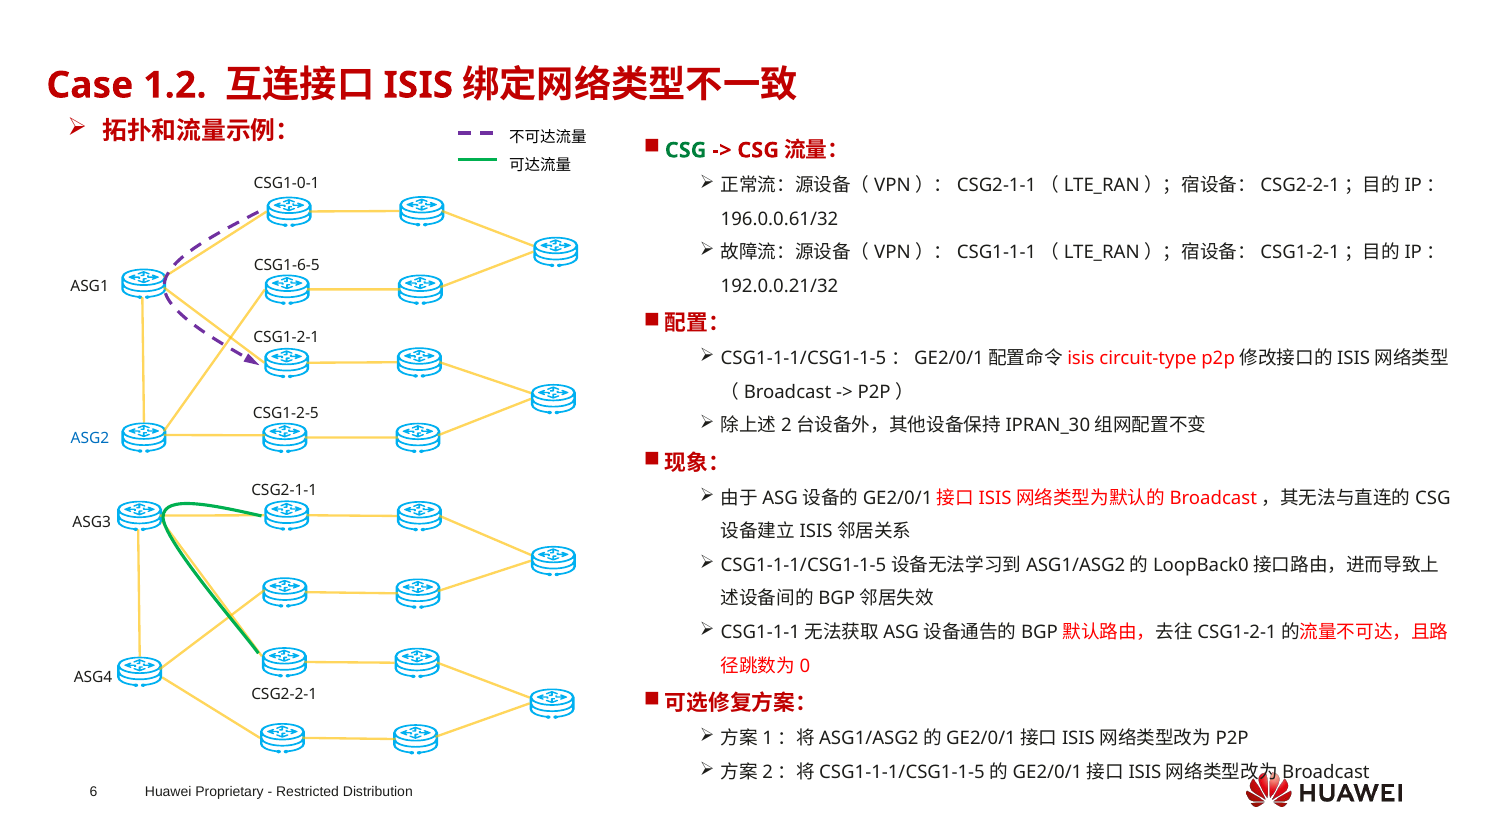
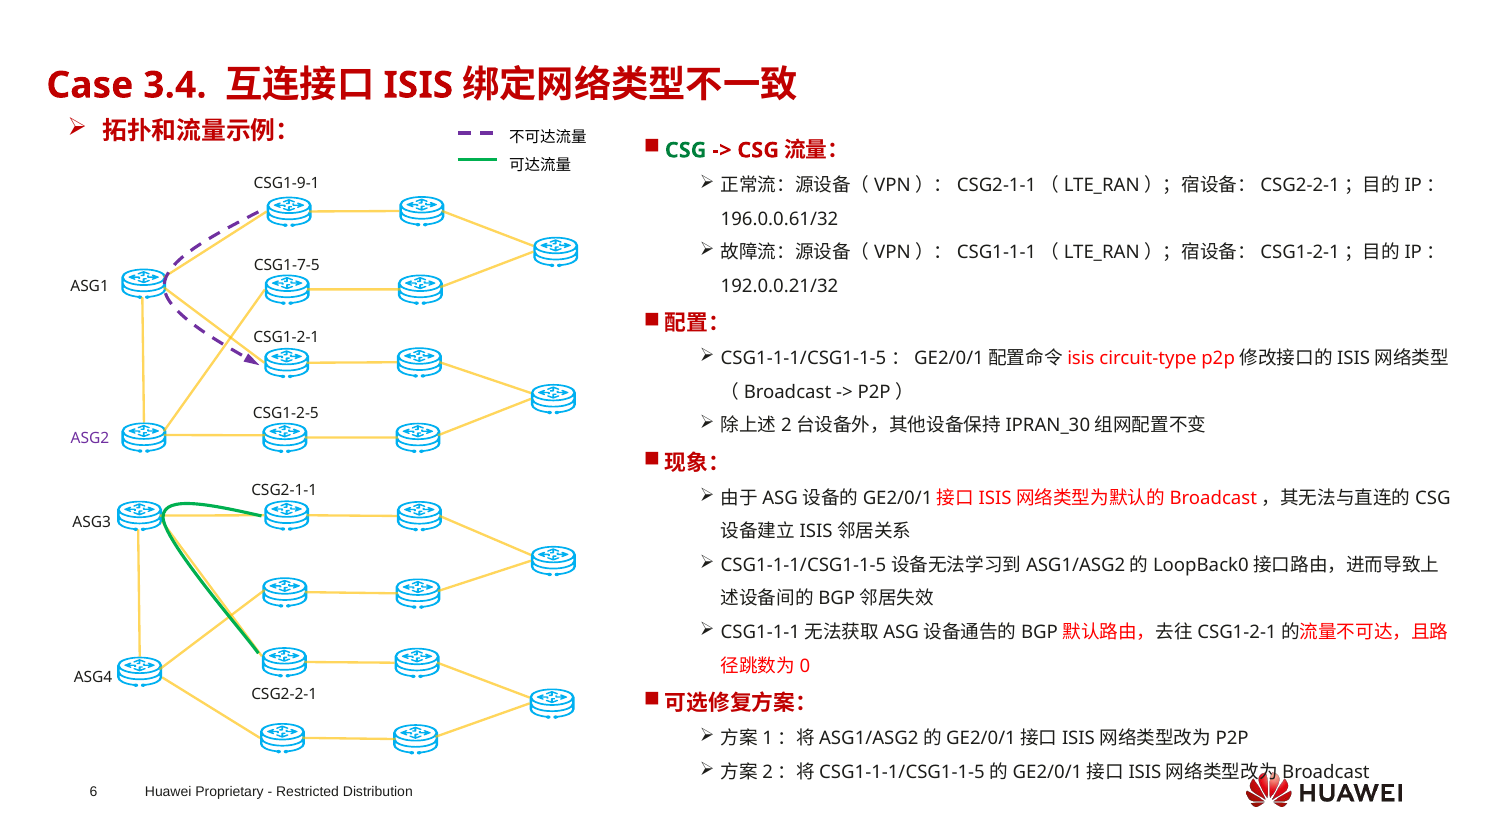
1.2: 1.2 -> 3.4
CSG1-0-1: CSG1-0-1 -> CSG1-9-1
CSG1-6-5: CSG1-6-5 -> CSG1-7-5
ASG2 colour: blue -> purple
